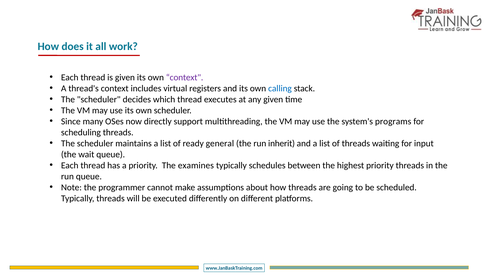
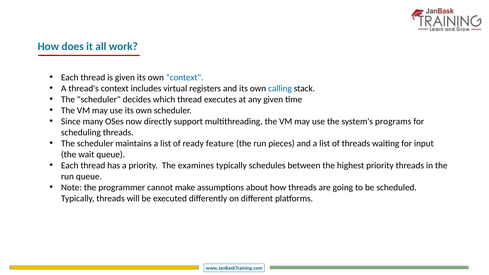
context at (185, 77) colour: purple -> blue
general: general -> feature
inherit: inherit -> pieces
